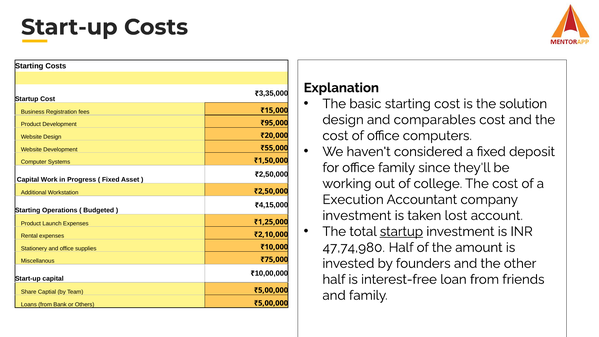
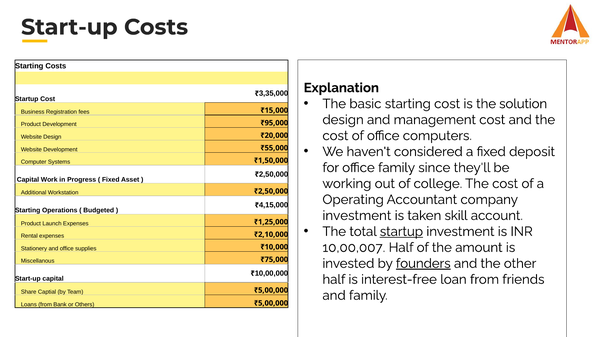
comparables: comparables -> management
Execution: Execution -> Operating
lost: lost -> skill
47,74,980: 47,74,980 -> 10,00,007
founders underline: none -> present
